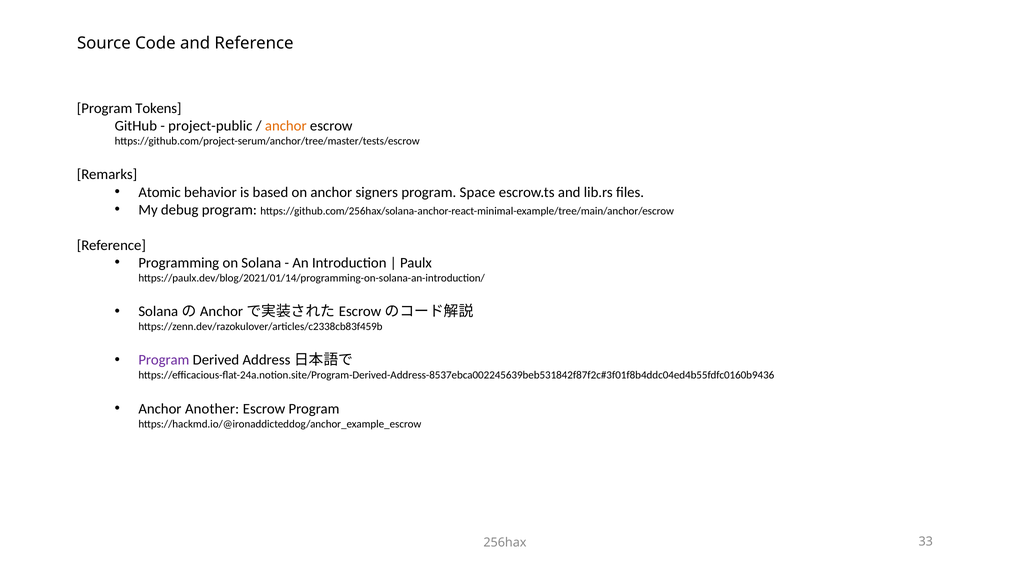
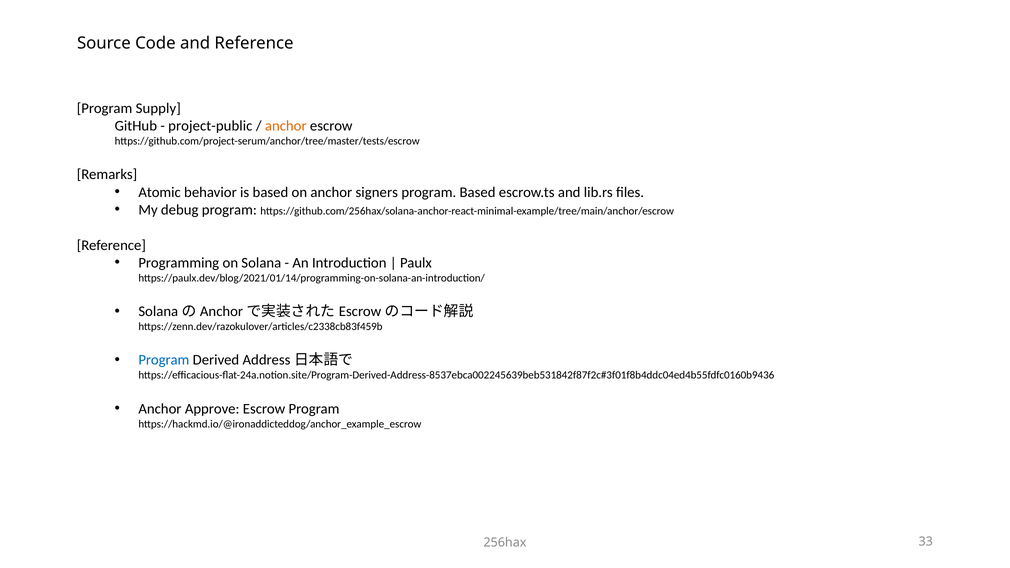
Tokens: Tokens -> Supply
program Space: Space -> Based
Program at (164, 360) colour: purple -> blue
Another: Another -> Approve
